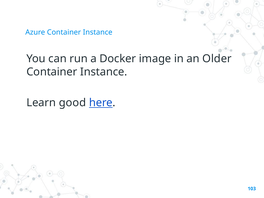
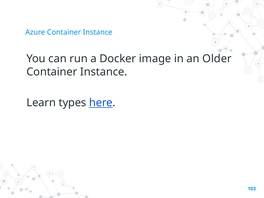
good: good -> types
